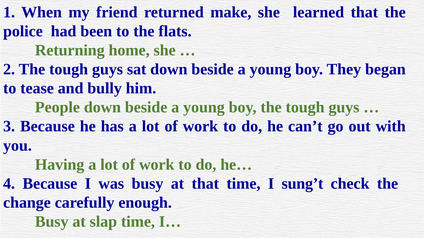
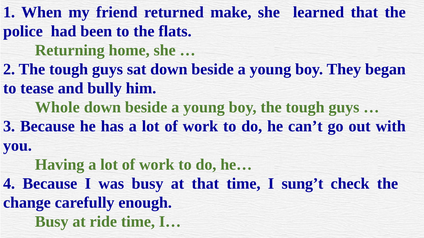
People: People -> Whole
slap: slap -> ride
